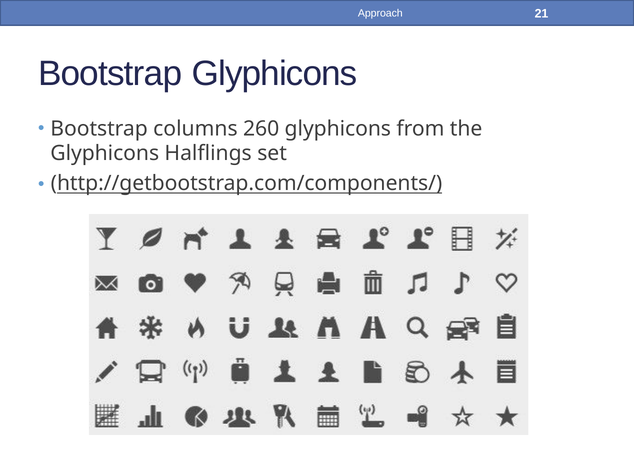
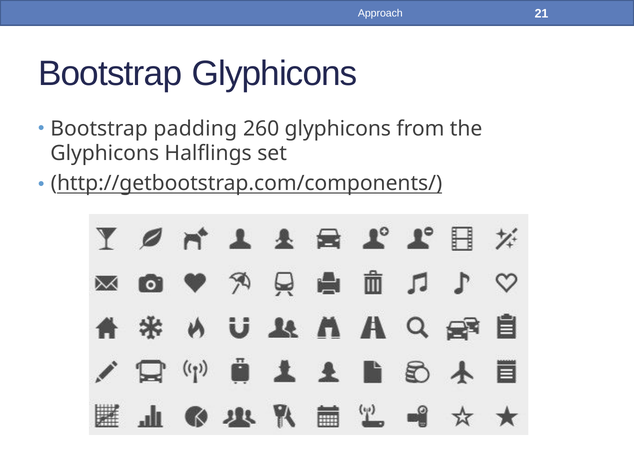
columns: columns -> padding
